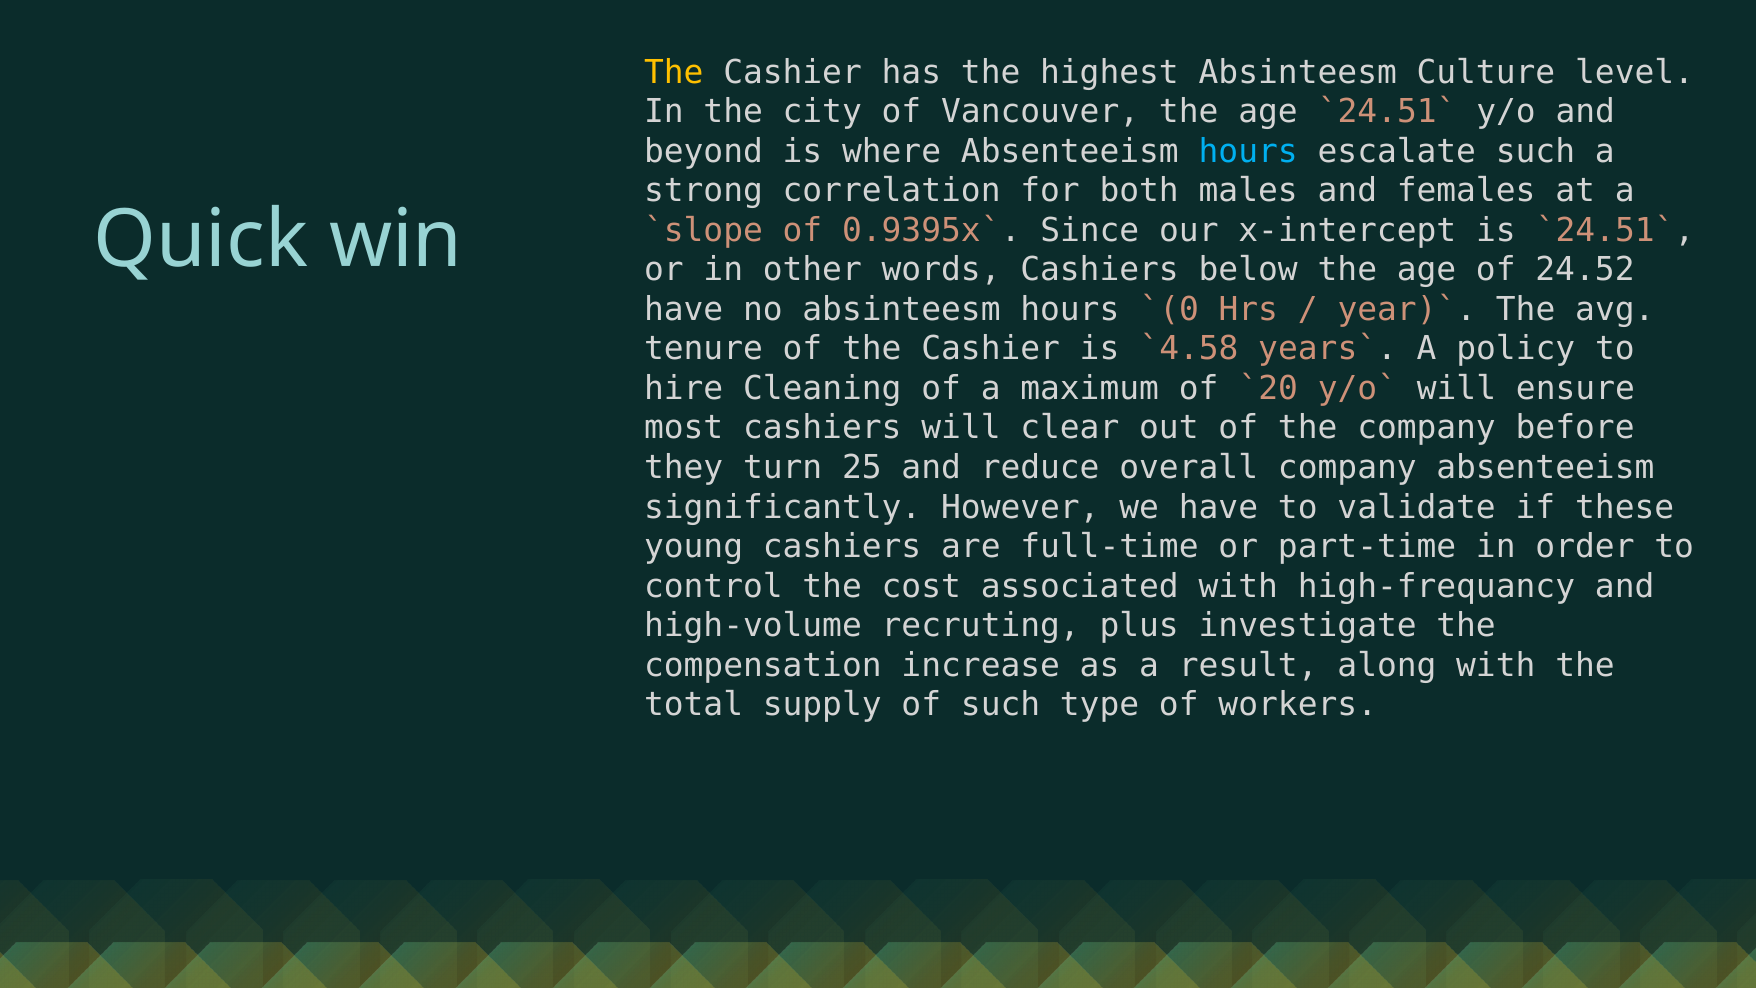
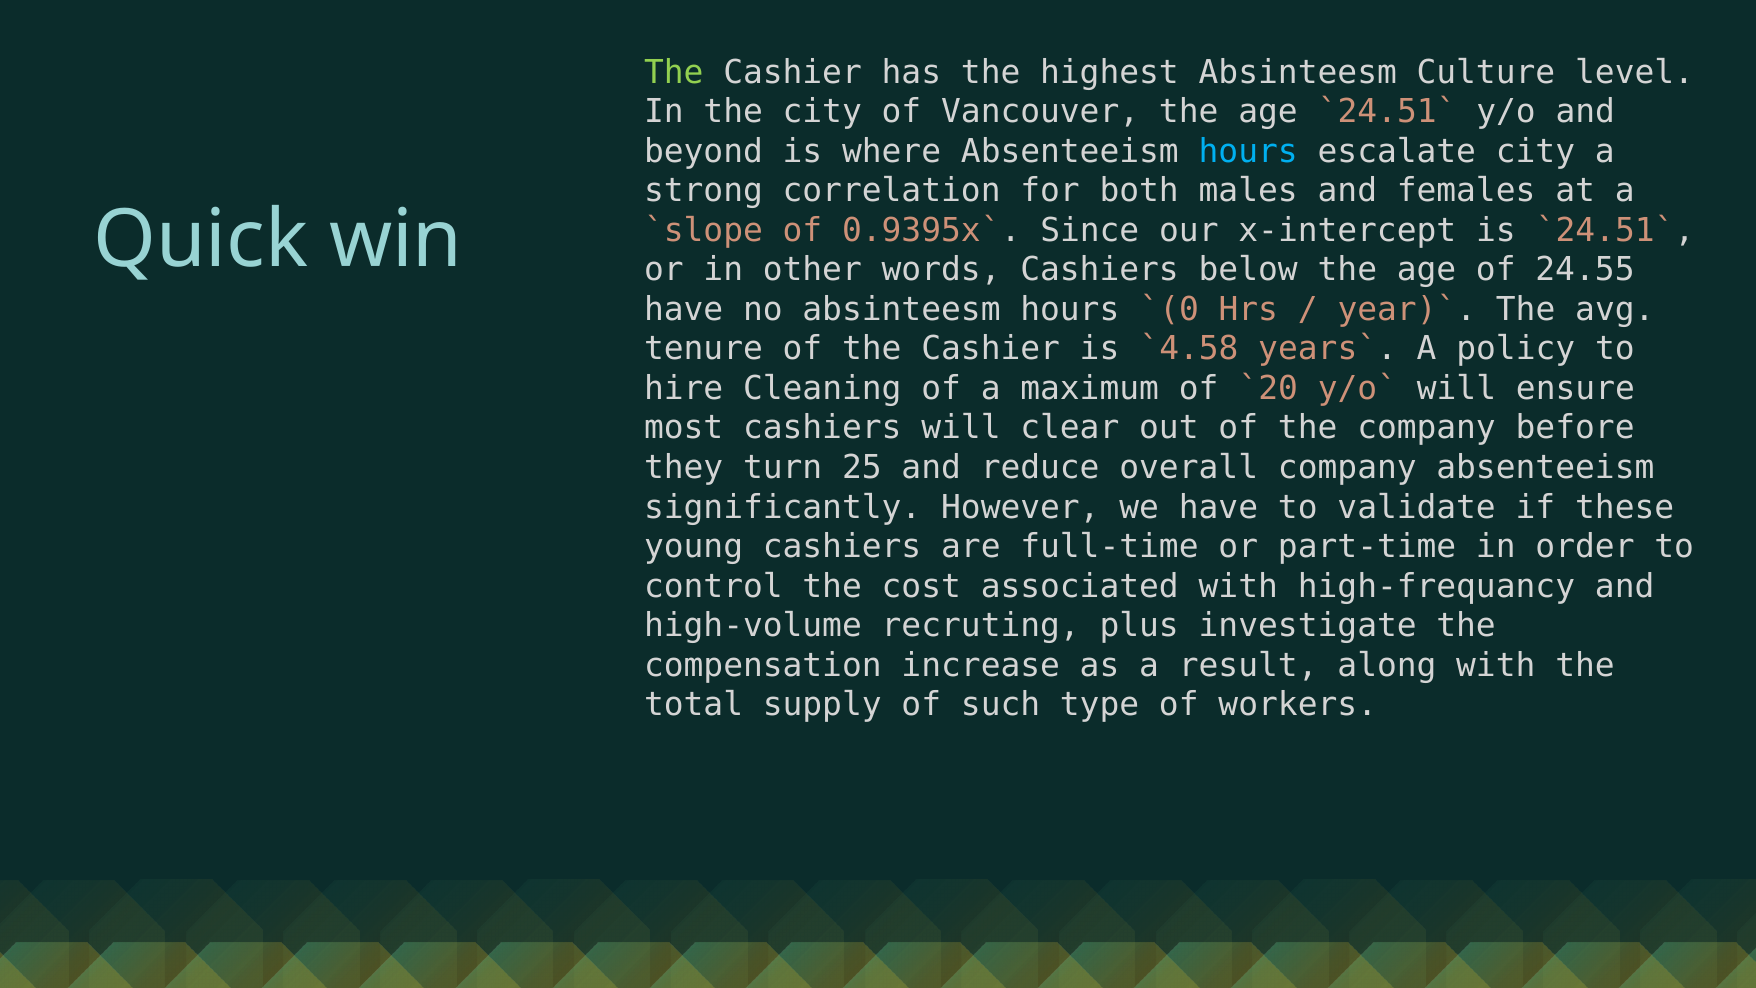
The at (674, 72) colour: yellow -> light green
escalate such: such -> city
24.52: 24.52 -> 24.55
